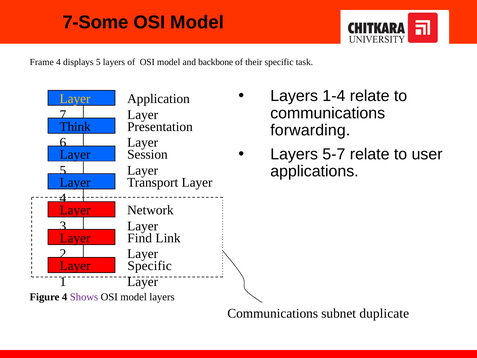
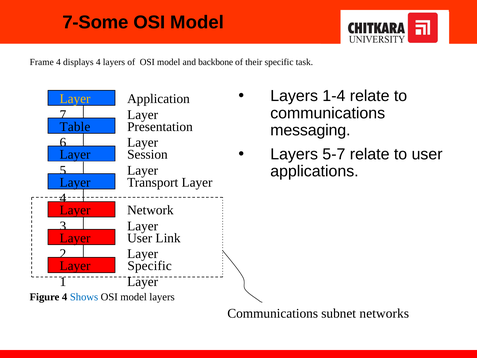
displays 5: 5 -> 4
Think: Think -> Table
forwarding: forwarding -> messaging
Find at (140, 238): Find -> User
Shows colour: purple -> blue
duplicate: duplicate -> networks
